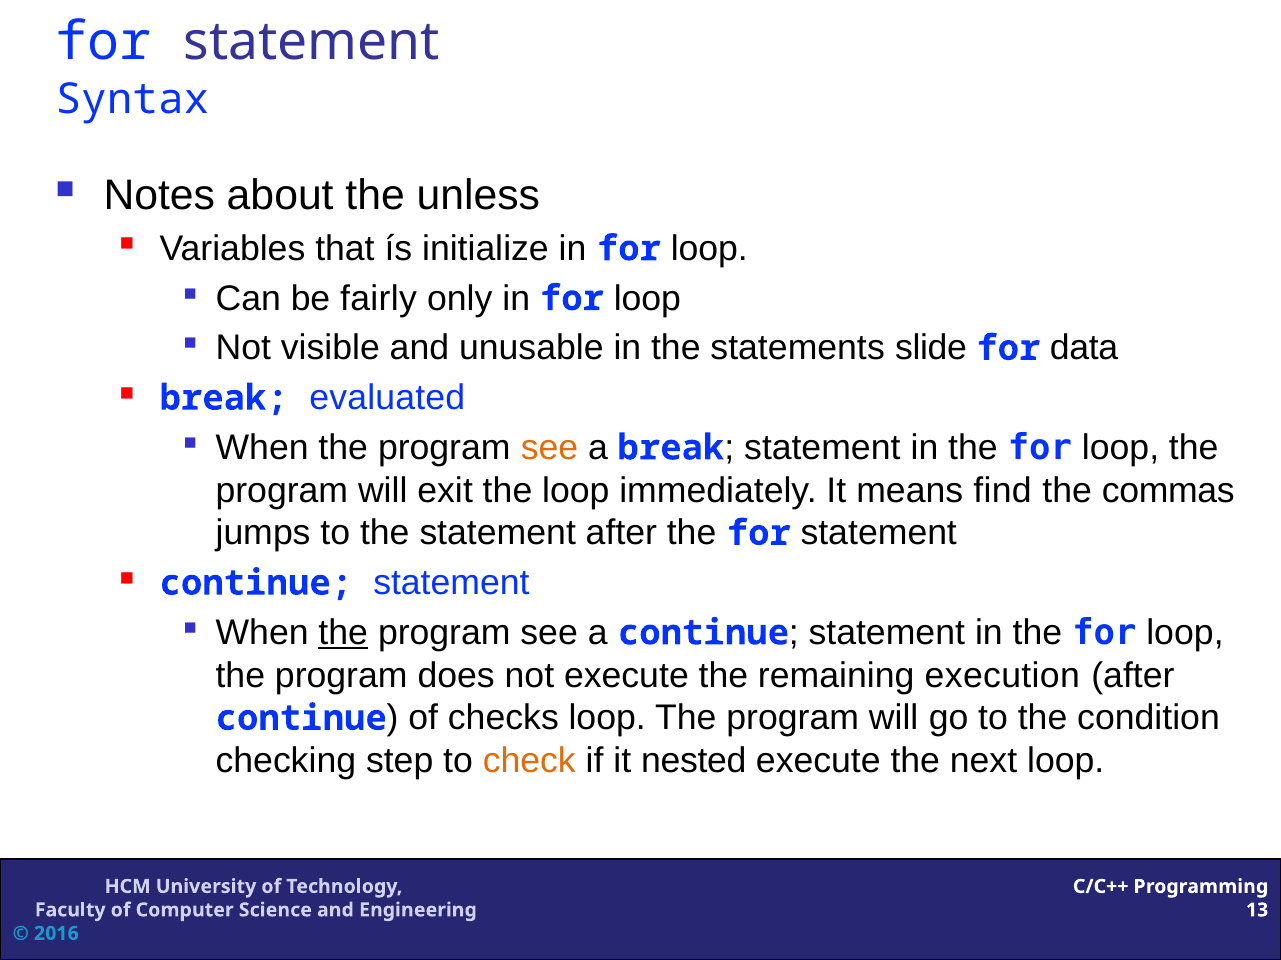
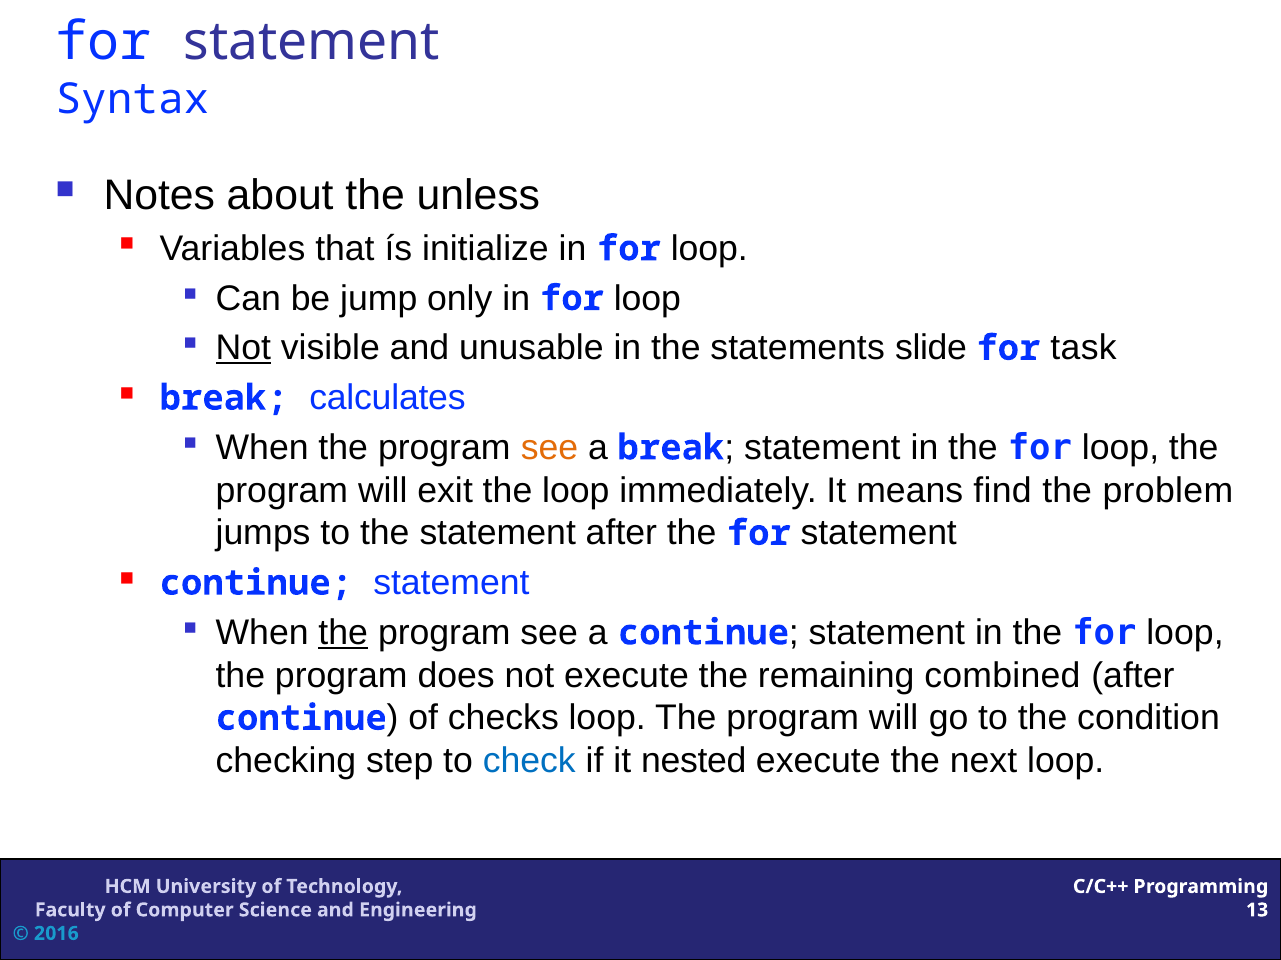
fairly: fairly -> jump
Not at (243, 348) underline: none -> present
data: data -> task
evaluated: evaluated -> calculates
commas: commas -> problem
execution: execution -> combined
check colour: orange -> blue
